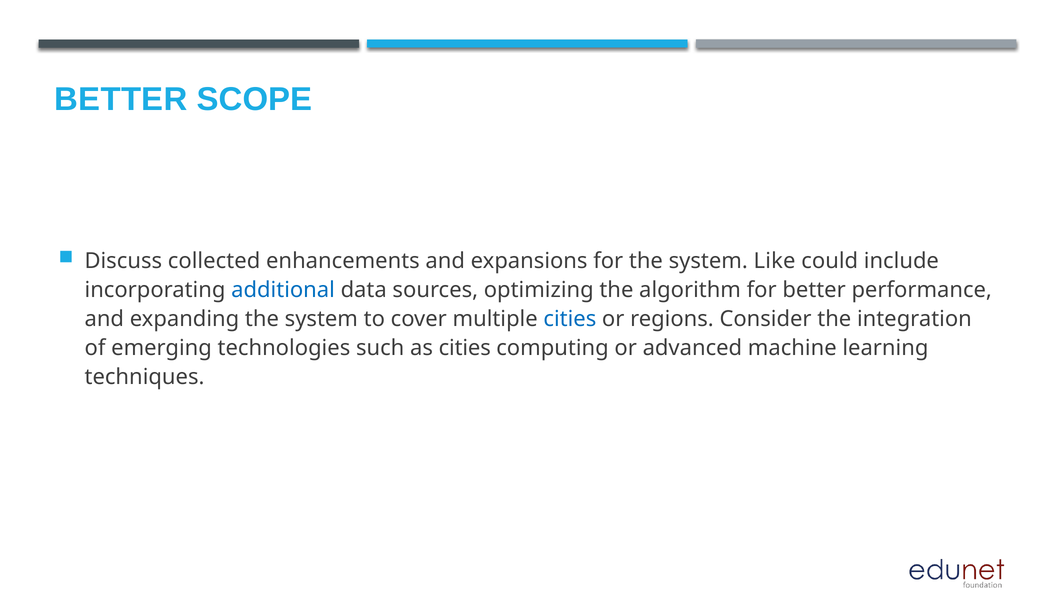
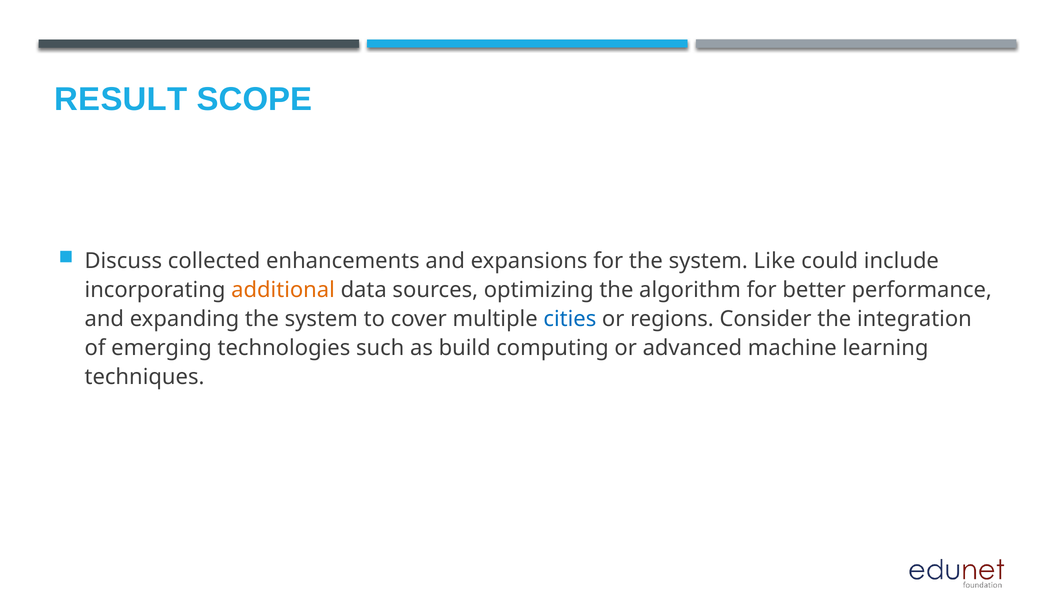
BETTER at (121, 99): BETTER -> RESULT
additional colour: blue -> orange
as cities: cities -> build
